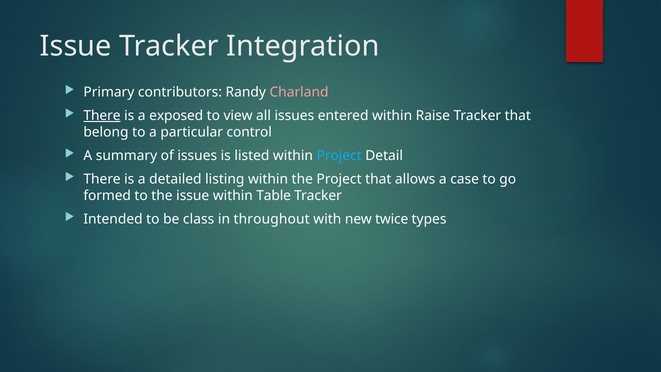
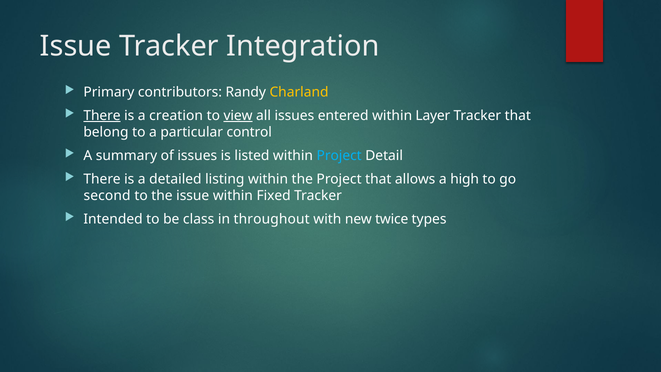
Charland colour: pink -> yellow
exposed: exposed -> creation
view underline: none -> present
Raise: Raise -> Layer
case: case -> high
formed: formed -> second
Table: Table -> Fixed
